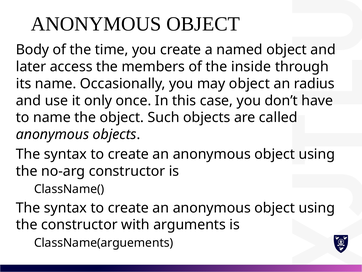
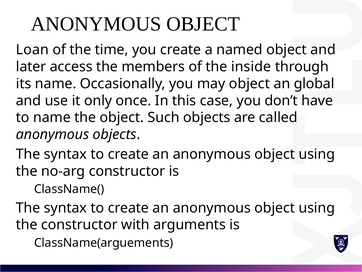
Body: Body -> Loan
radius: radius -> global
